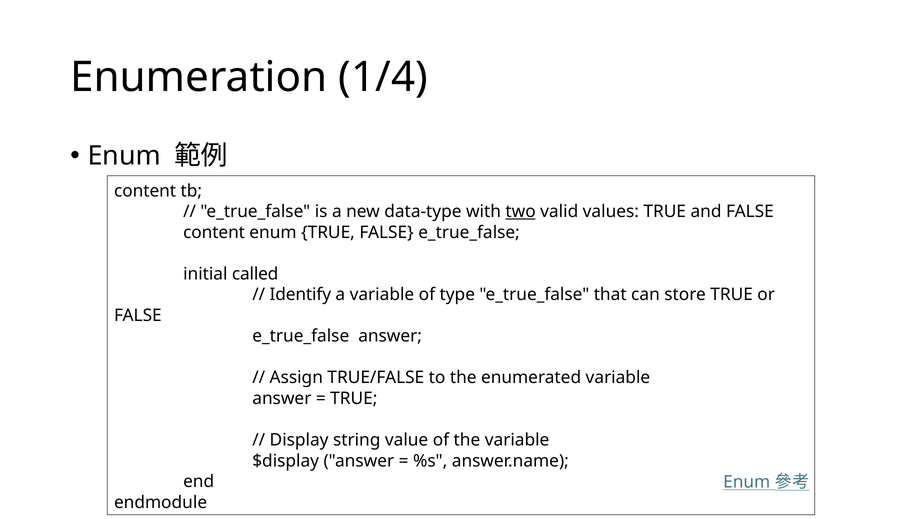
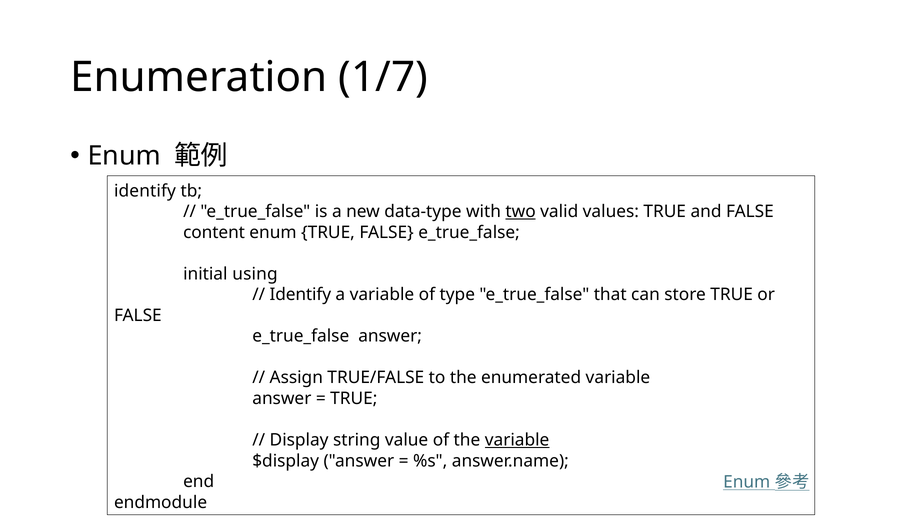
1/4: 1/4 -> 1/7
content at (145, 191): content -> identify
called: called -> using
variable at (517, 440) underline: none -> present
